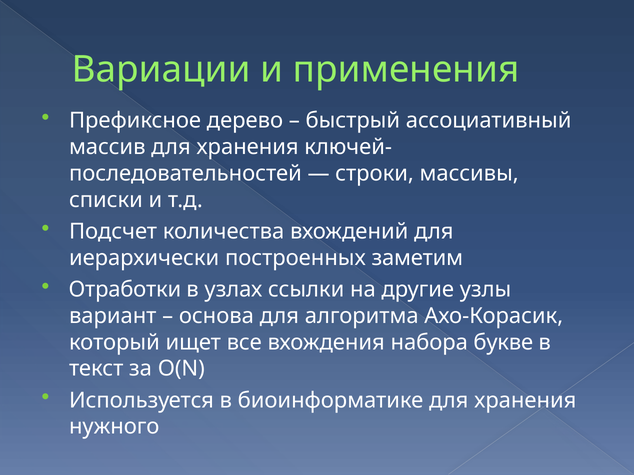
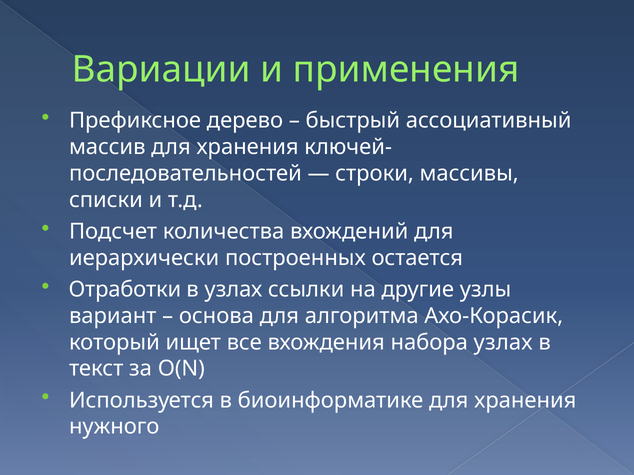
заметим: заметим -> остается
набора букве: букве -> узлах
